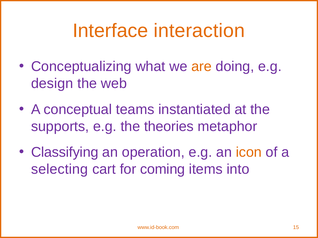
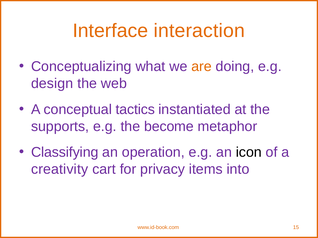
teams: teams -> tactics
theories: theories -> become
icon colour: orange -> black
selecting: selecting -> creativity
coming: coming -> privacy
